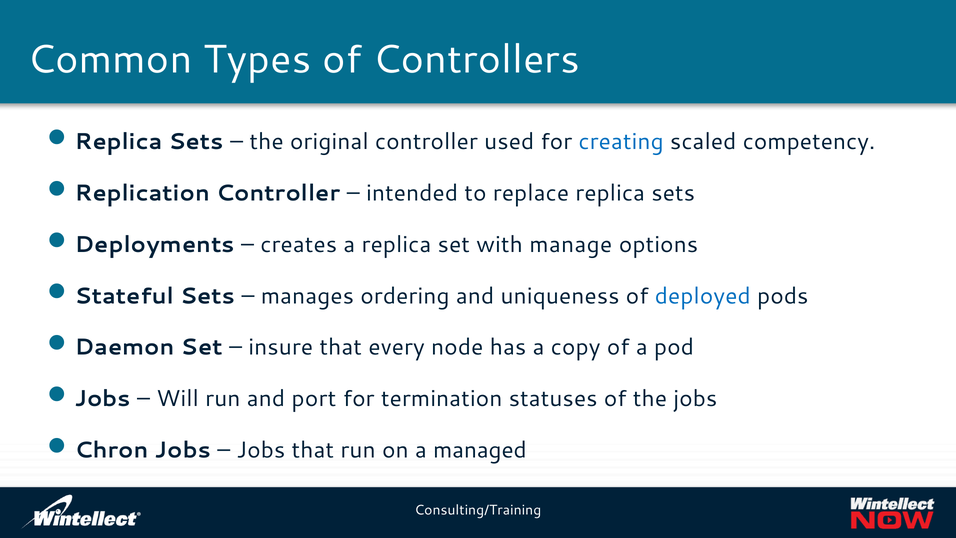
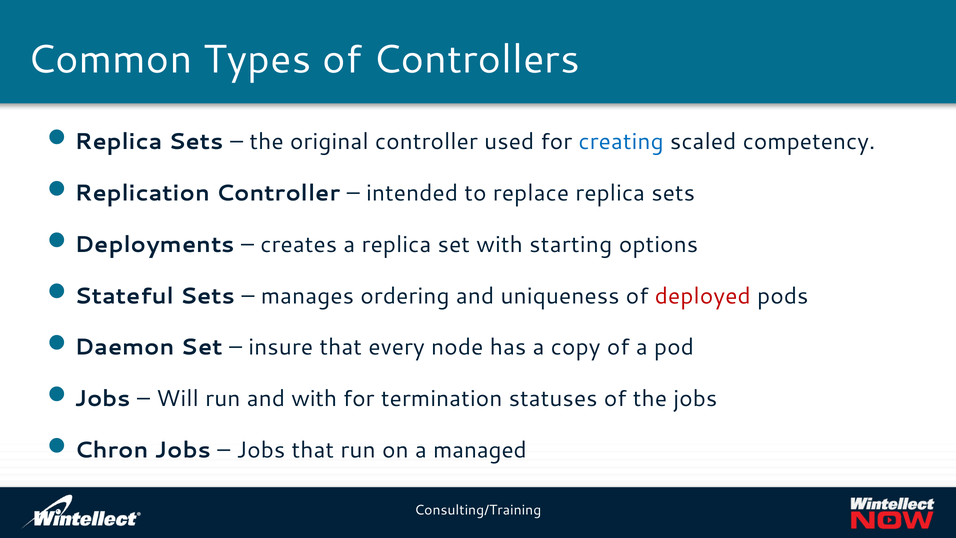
manage: manage -> starting
deployed colour: blue -> red
and port: port -> with
